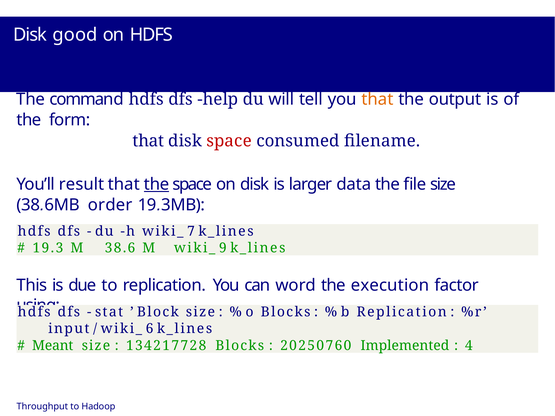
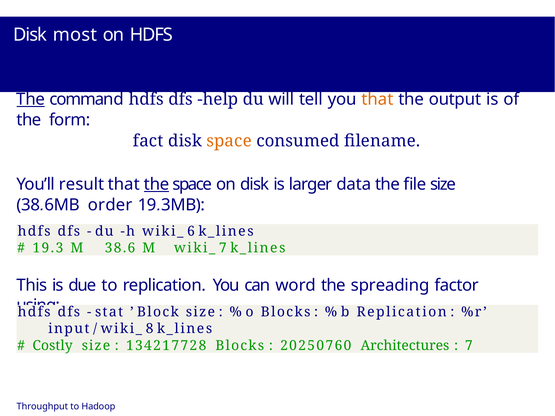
good: good -> most
The at (31, 99) underline: none -> present
that at (148, 141): that -> fact
space at (229, 141) colour: red -> orange
7: 7 -> 6
wiki_ 9: 9 -> 7
execution: execution -> spreading
6: 6 -> 8
Meant: Meant -> Costly
Implemented: Implemented -> Architectures
4 at (469, 346): 4 -> 7
